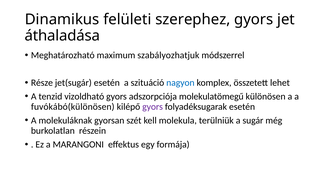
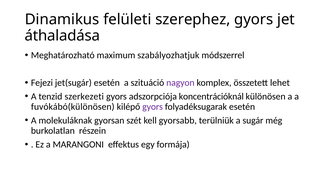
Része: Része -> Fejezi
nagyon colour: blue -> purple
vizoldható: vizoldható -> szerkezeti
molekulatömegű: molekulatömegű -> koncentrációknál
molekula: molekula -> gyorsabb
